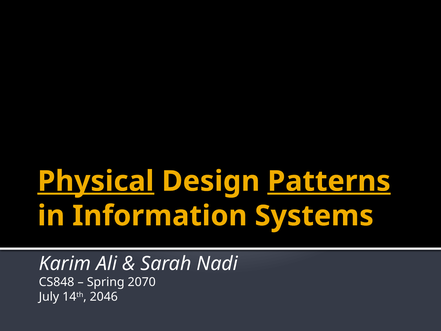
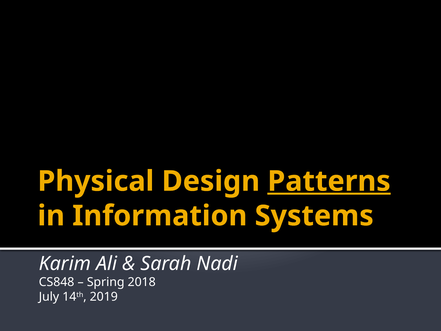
Physical underline: present -> none
2070: 2070 -> 2018
2046: 2046 -> 2019
